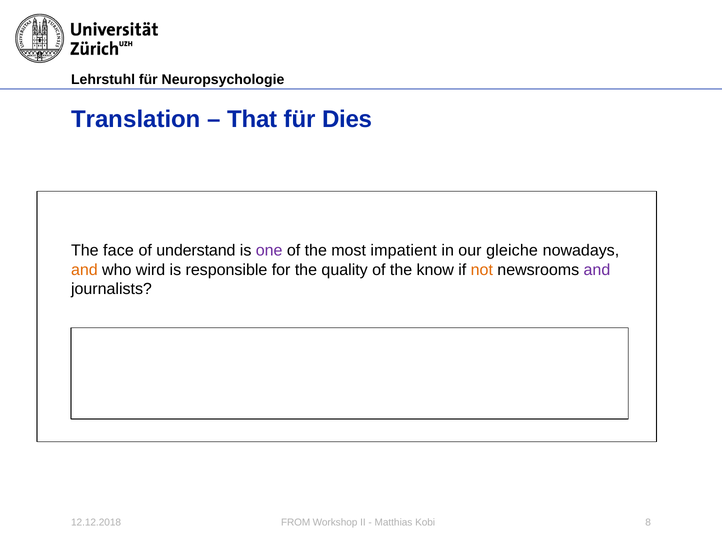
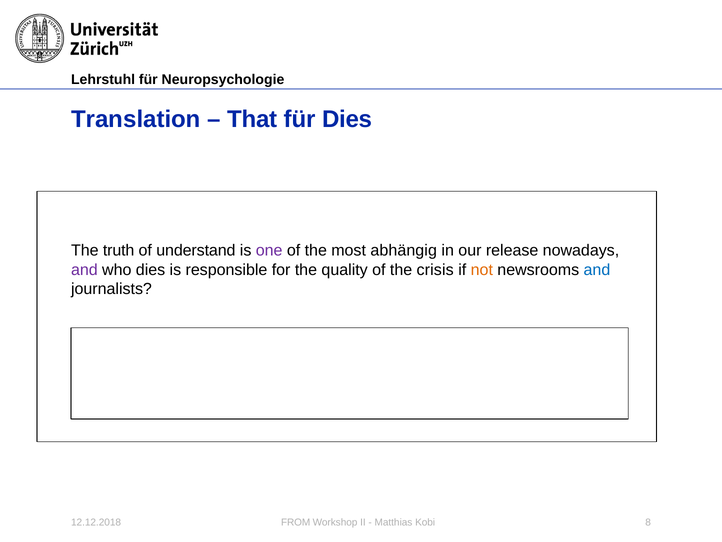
face: face -> truth
impatient: impatient -> abhängig
gleiche: gleiche -> release
and at (84, 269) colour: orange -> purple
who wird: wird -> dies
know: know -> crisis
and at (597, 269) colour: purple -> blue
